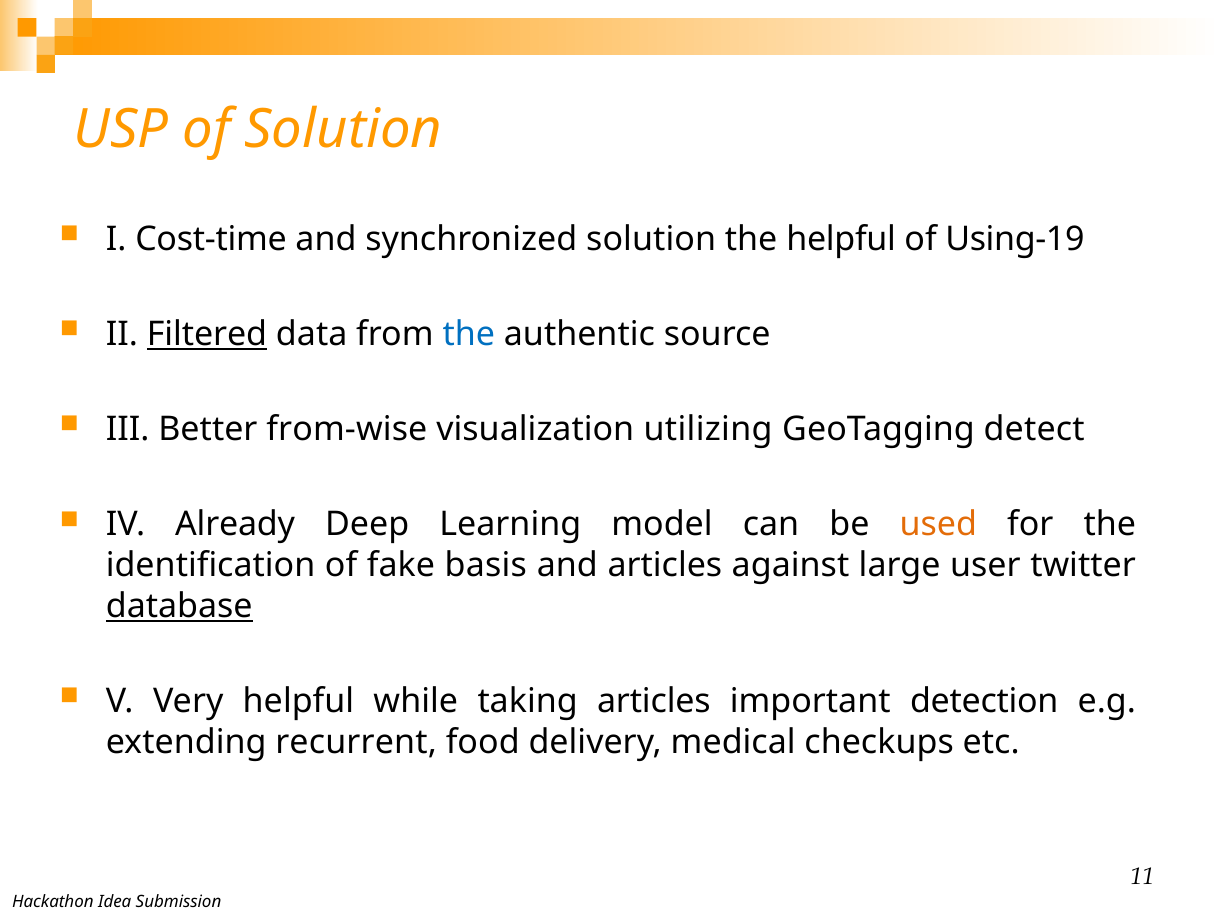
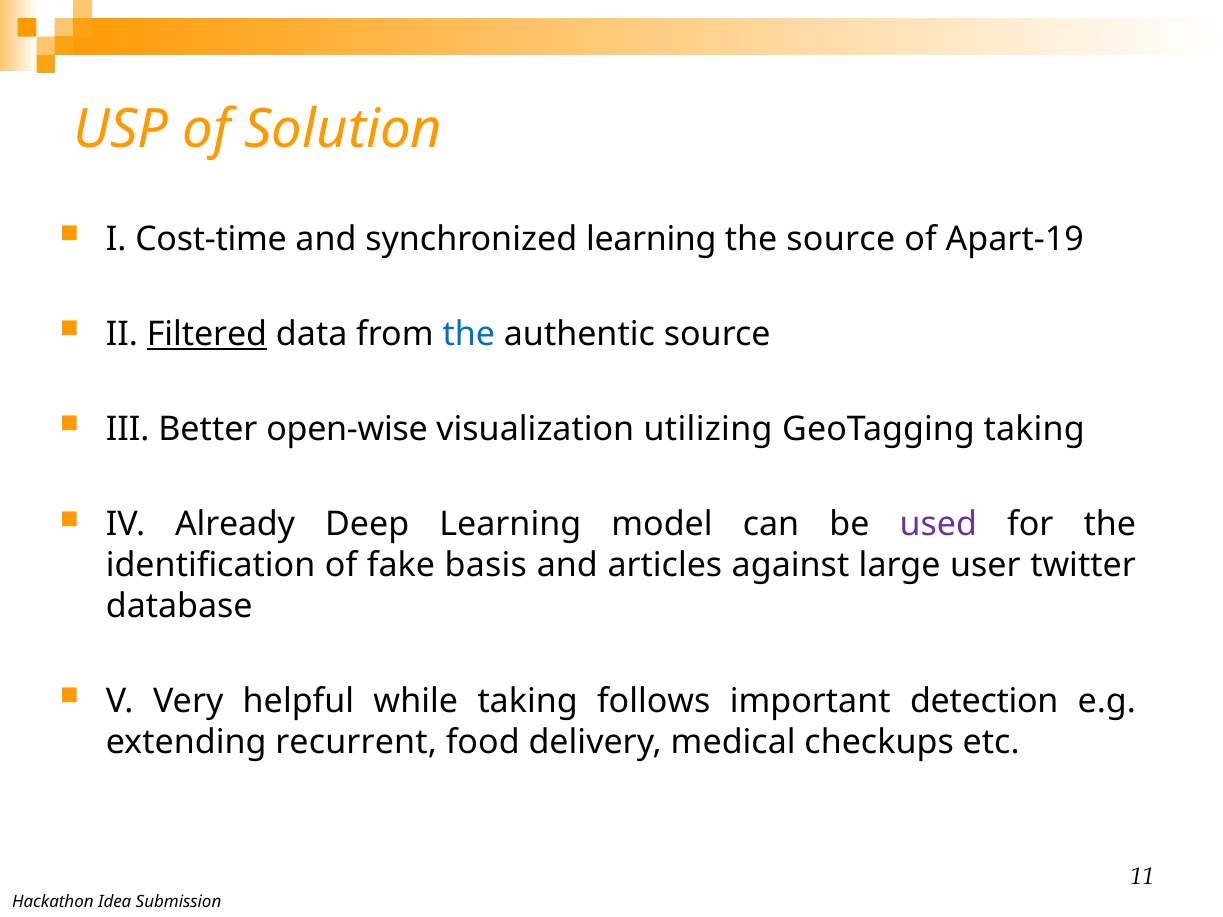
synchronized solution: solution -> learning
the helpful: helpful -> source
Using-19: Using-19 -> Apart-19
from-wise: from-wise -> open-wise
GeoTagging detect: detect -> taking
used colour: orange -> purple
database underline: present -> none
taking articles: articles -> follows
